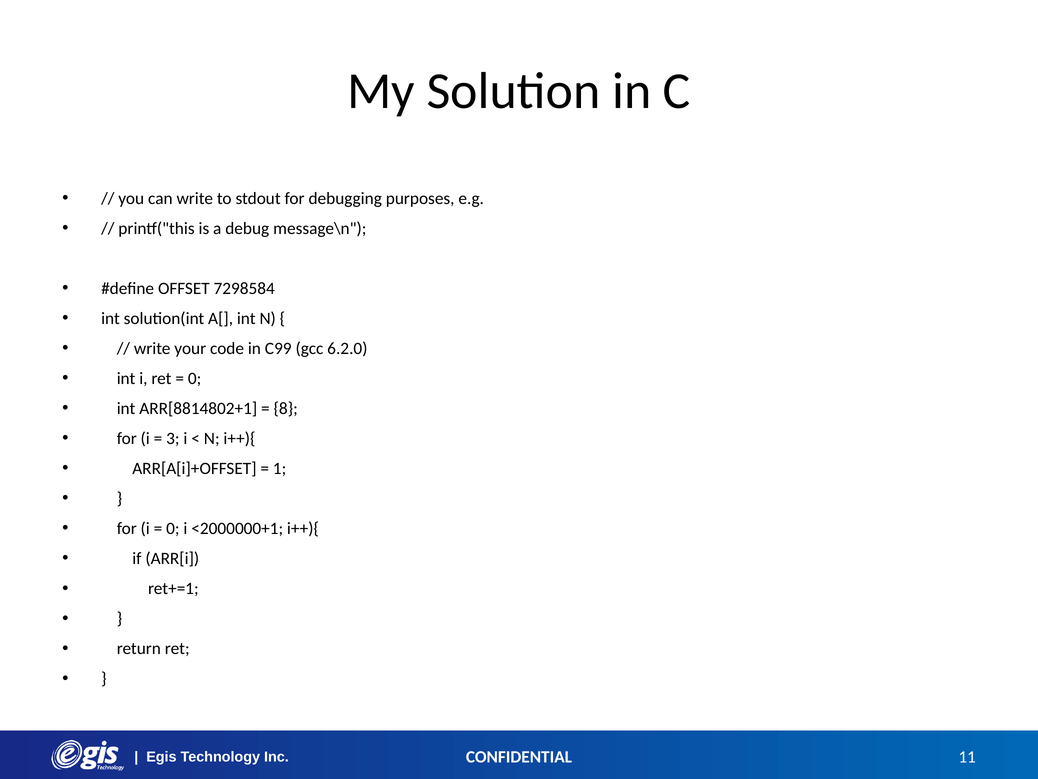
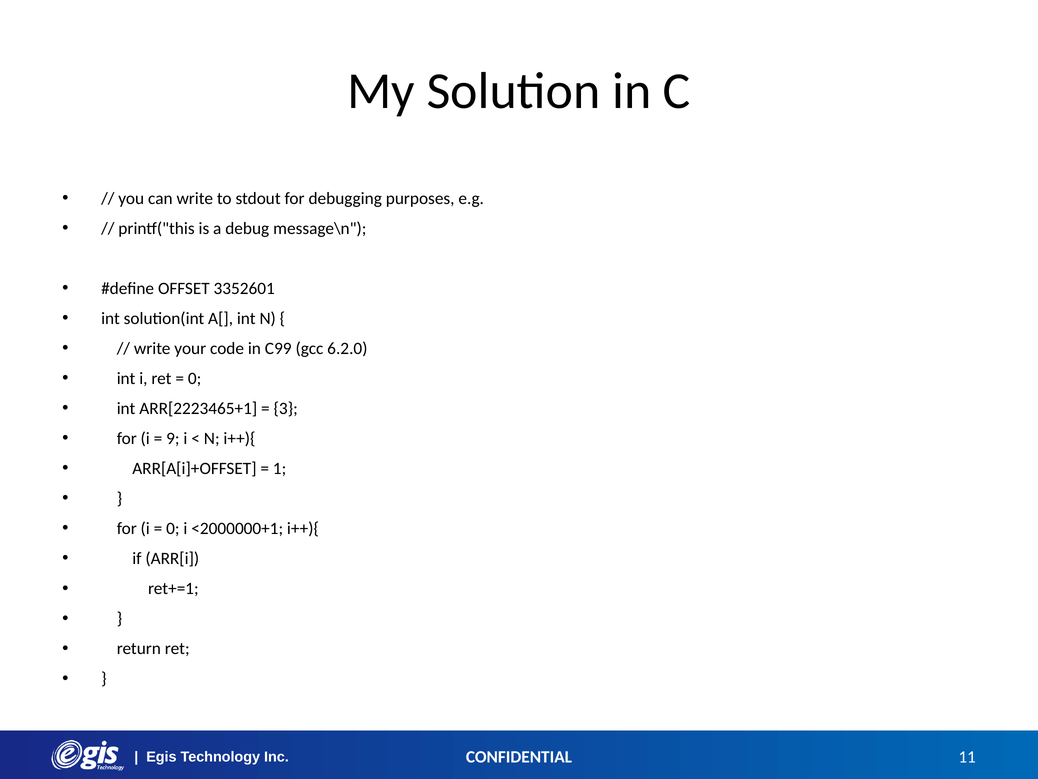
7298584: 7298584 -> 3352601
ARR[8814802+1: ARR[8814802+1 -> ARR[2223465+1
8: 8 -> 3
3: 3 -> 9
